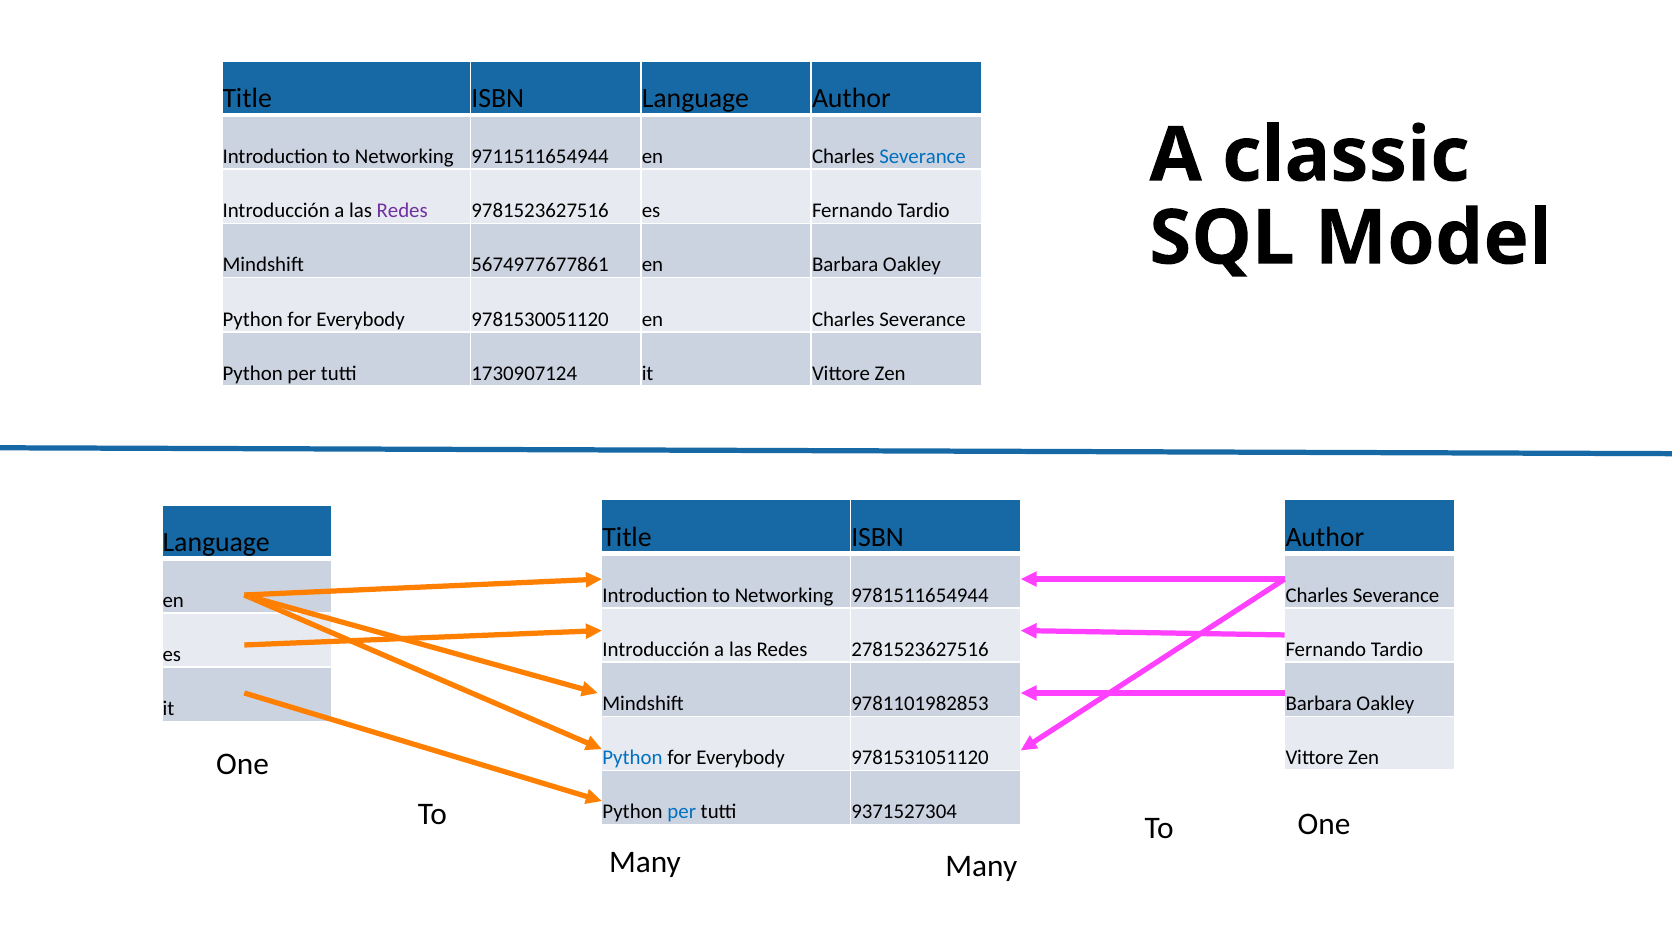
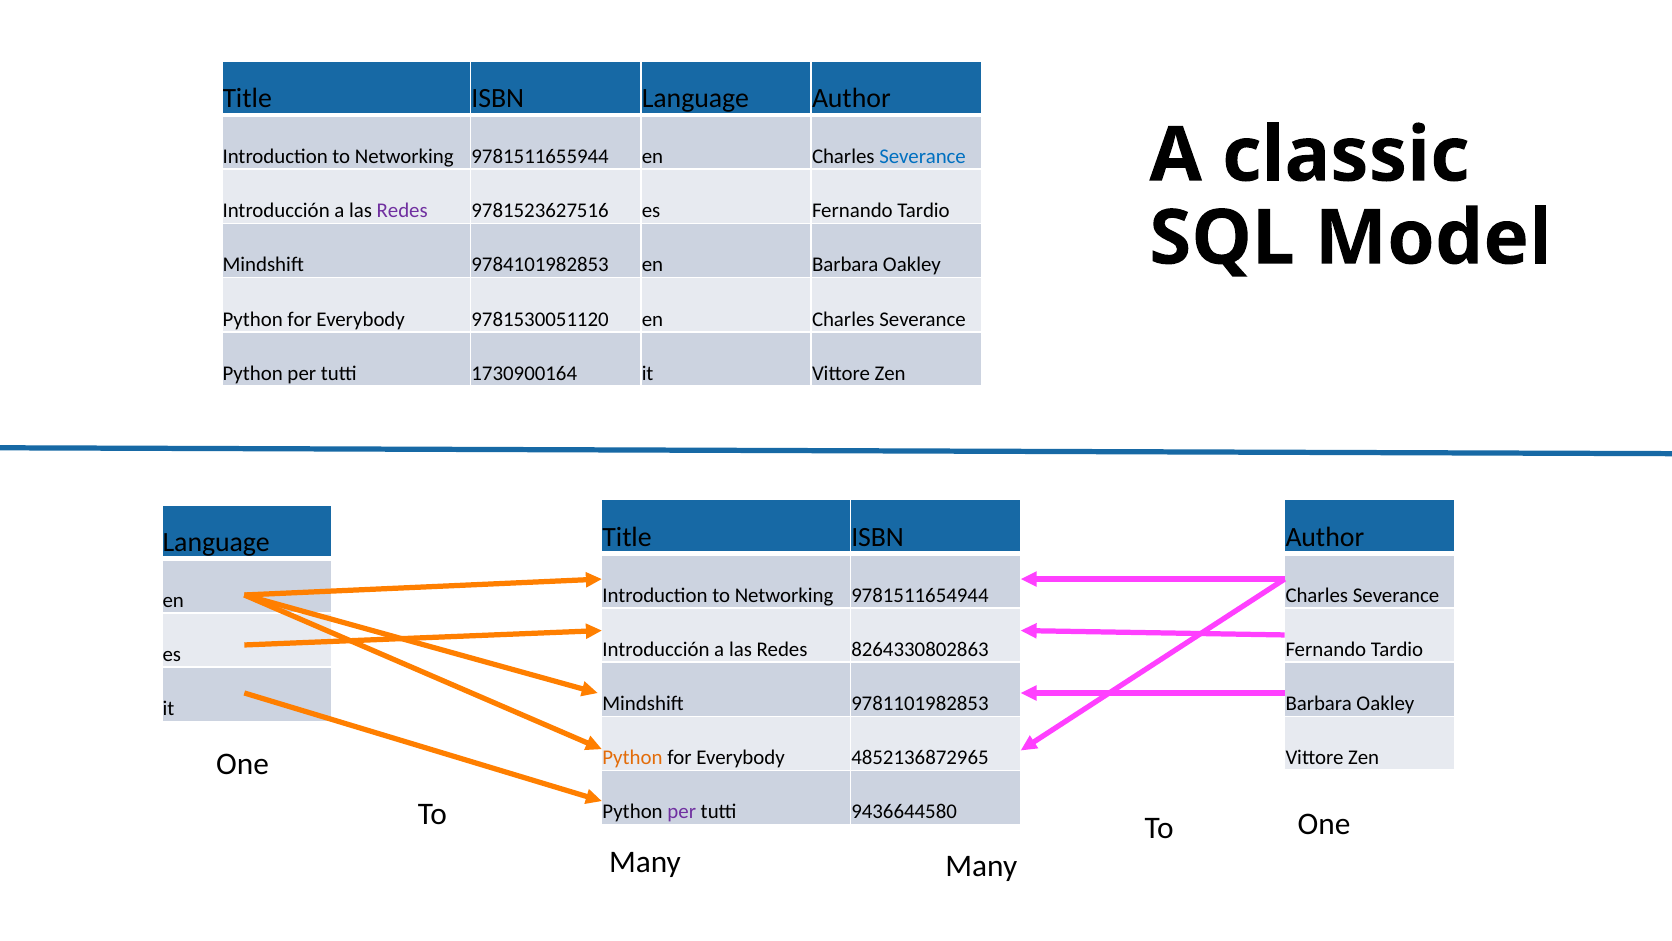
9711511654944: 9711511654944 -> 9781511655944
5674977677861: 5674977677861 -> 9784101982853
1730907124: 1730907124 -> 1730900164
2781523627516: 2781523627516 -> 8264330802863
Python at (633, 757) colour: blue -> orange
9781531051120: 9781531051120 -> 4852136872965
per at (682, 811) colour: blue -> purple
9371527304: 9371527304 -> 9436644580
